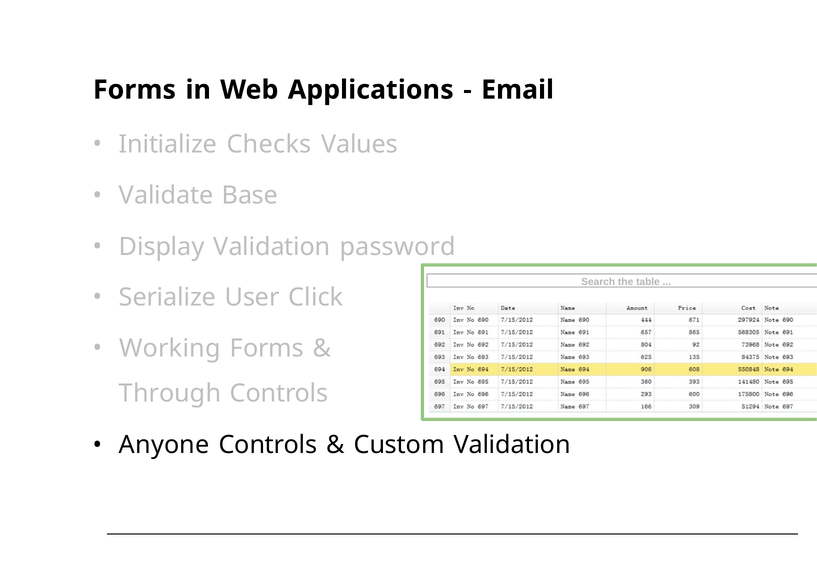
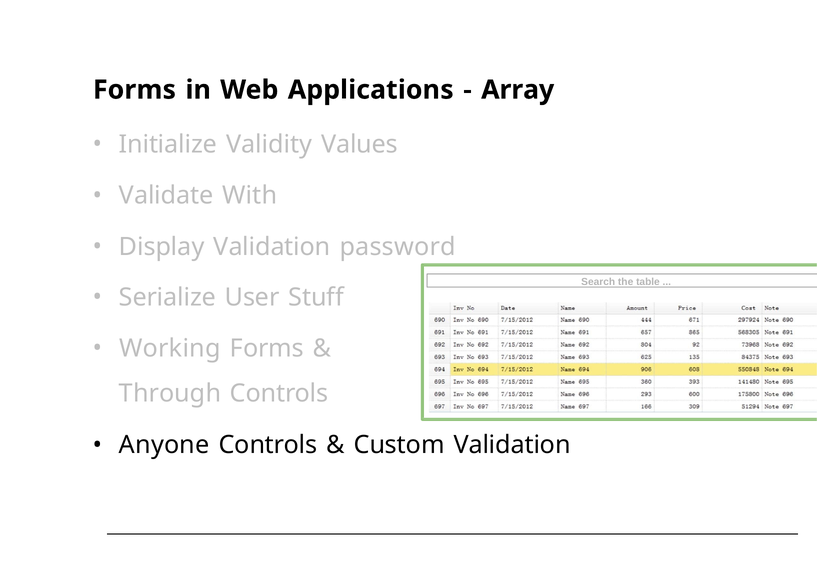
Email: Email -> Array
Checks: Checks -> Validity
Base: Base -> With
Click: Click -> Stuff
